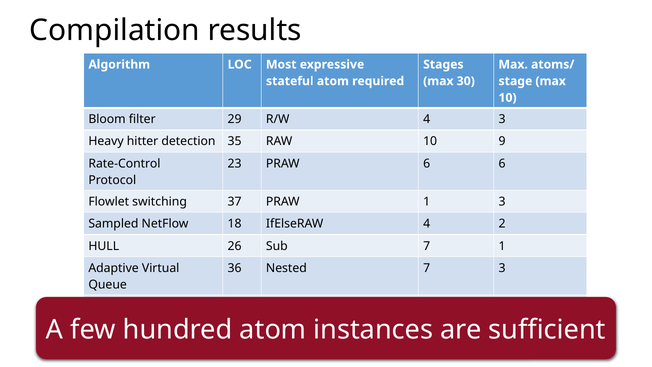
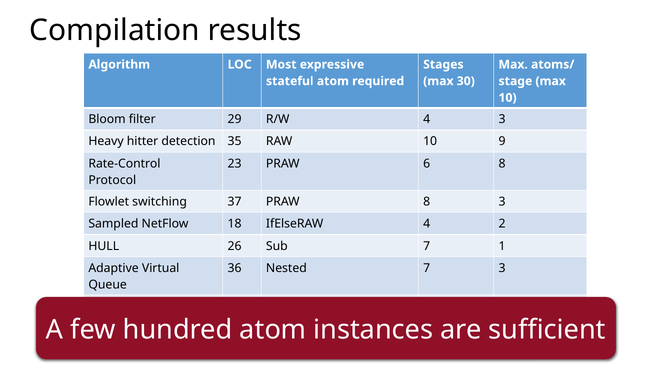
6 6: 6 -> 8
PRAW 1: 1 -> 8
